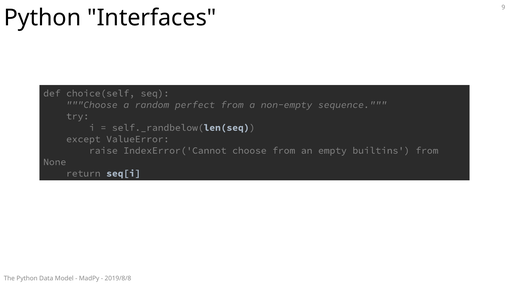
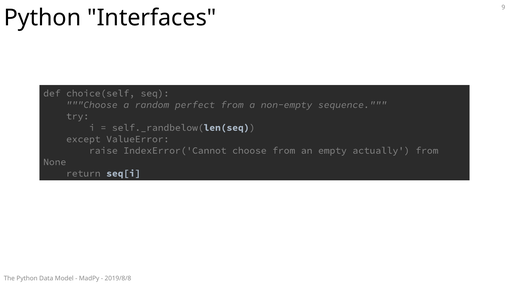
builtins: builtins -> actually
